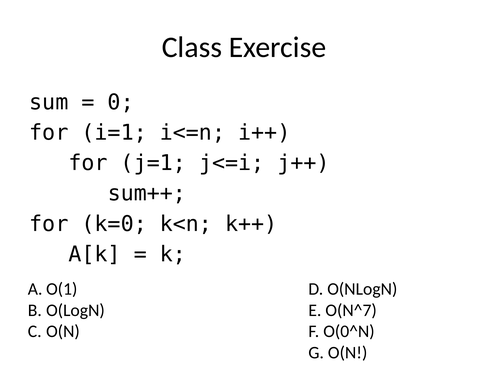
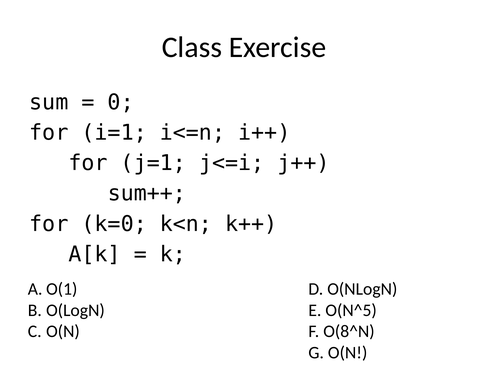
O(N^7: O(N^7 -> O(N^5
O(0^N: O(0^N -> O(8^N
